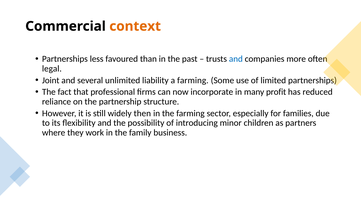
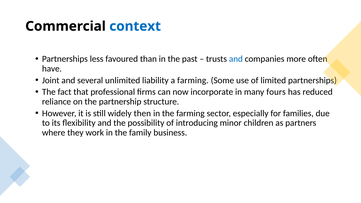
context colour: orange -> blue
legal: legal -> have
profit: profit -> fours
